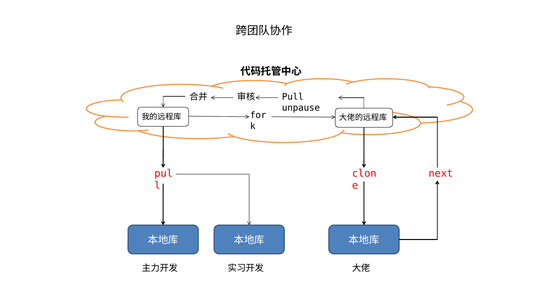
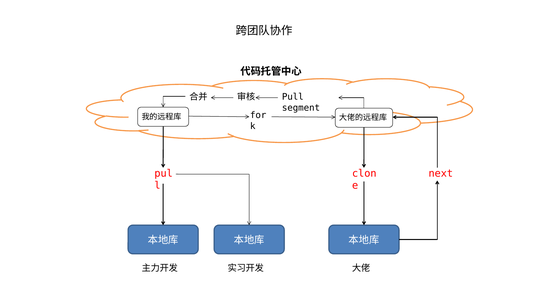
unpause: unpause -> segment
